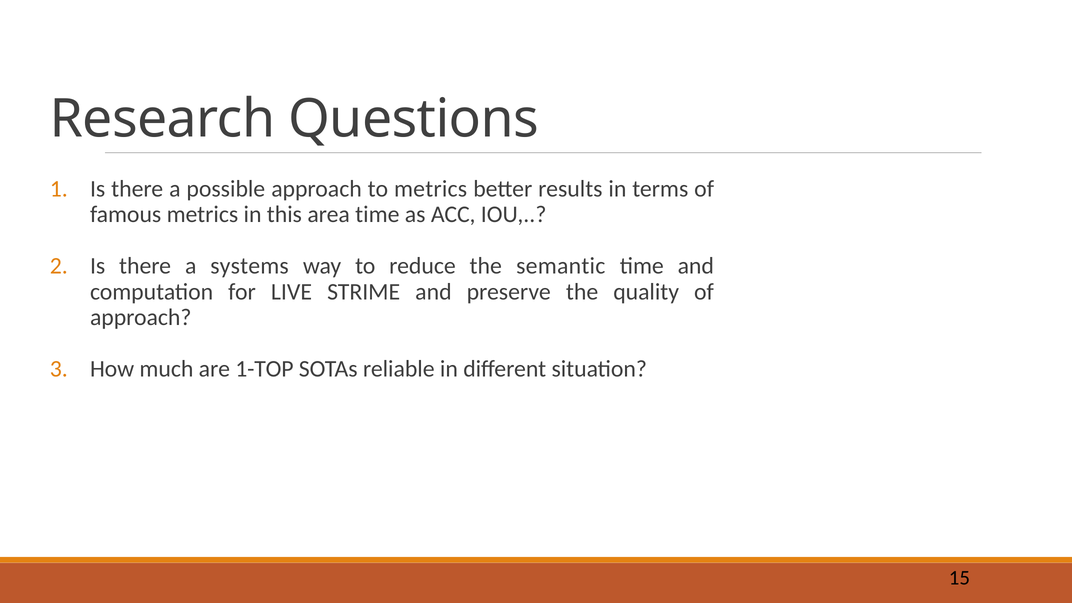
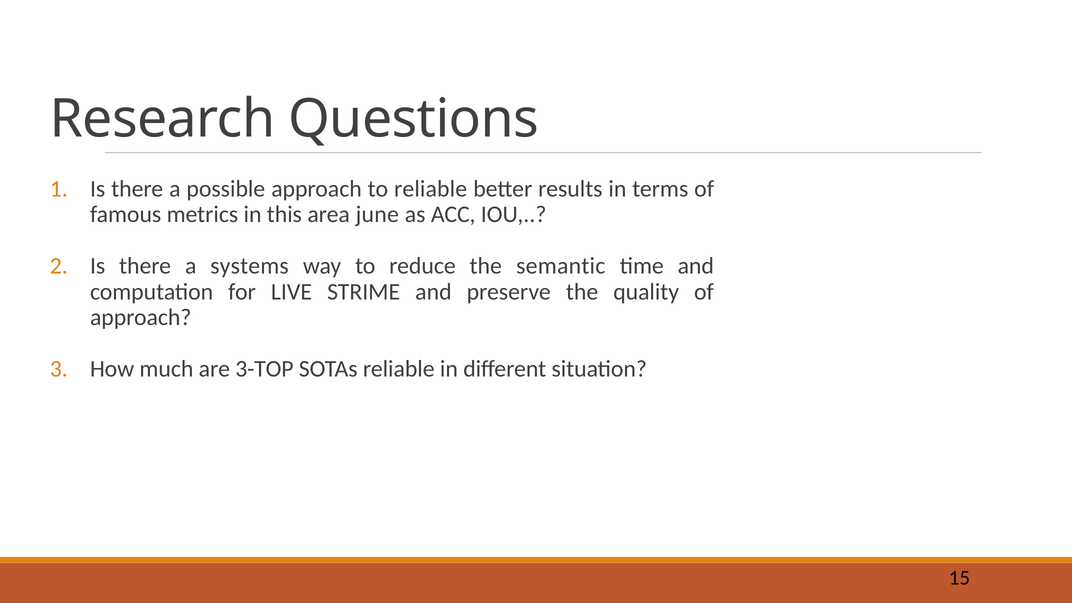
to metrics: metrics -> reliable
area time: time -> june
1-TOP: 1-TOP -> 3-TOP
